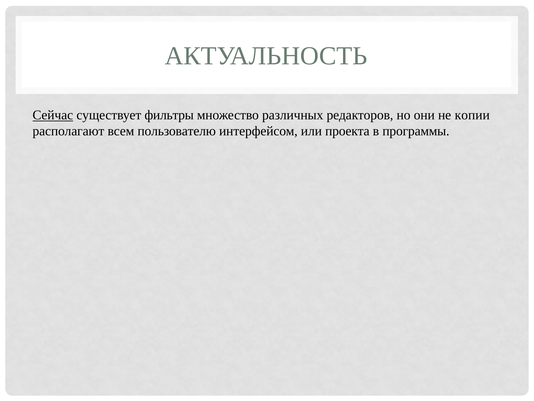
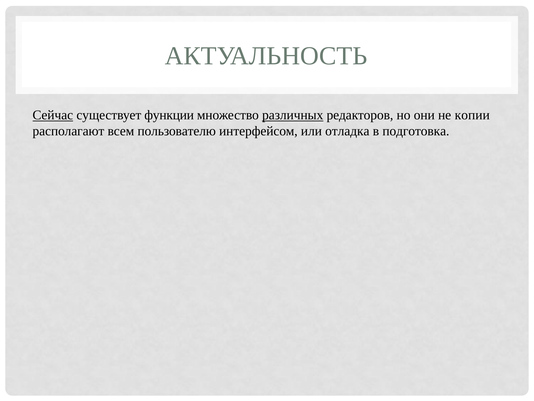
фильтры: фильтры -> функции
различных underline: none -> present
проекта: проекта -> отладка
программы: программы -> подготовка
